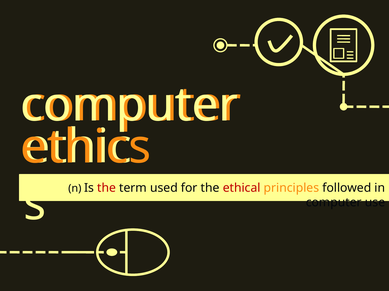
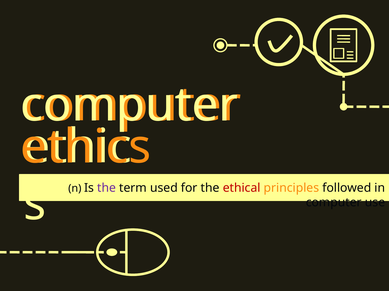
the at (107, 188) colour: red -> purple
